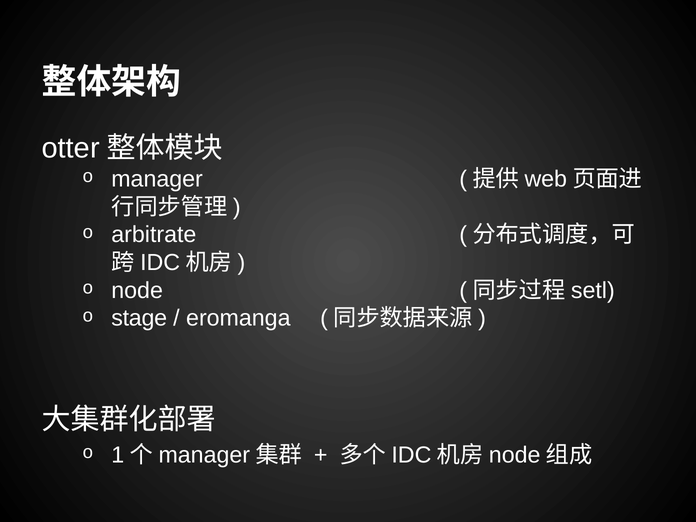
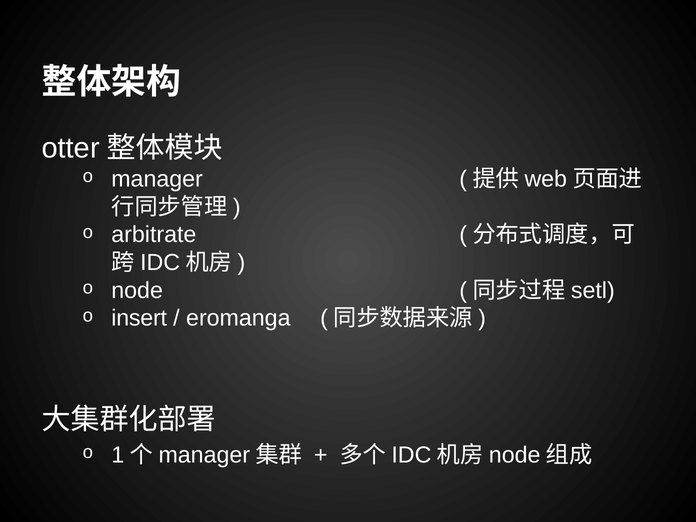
stage: stage -> insert
